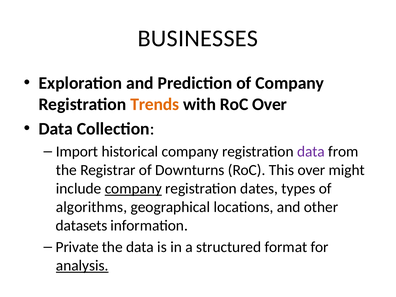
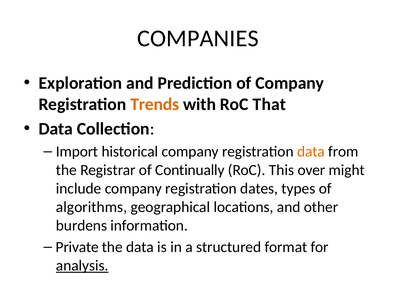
BUSINESSES: BUSINESSES -> COMPANIES
RoC Over: Over -> That
data at (311, 152) colour: purple -> orange
Downturns: Downturns -> Continually
company at (133, 189) underline: present -> none
datasets: datasets -> burdens
